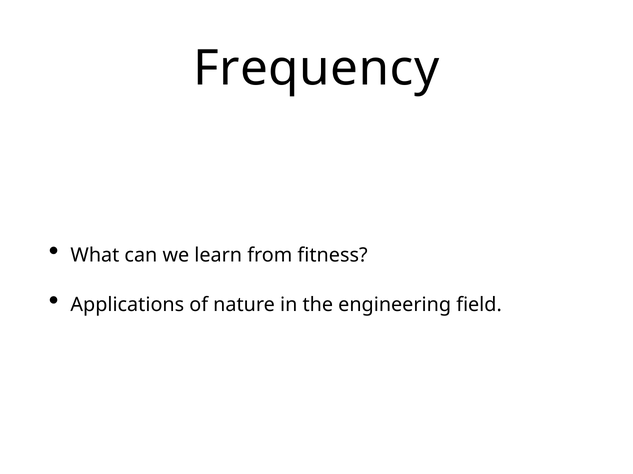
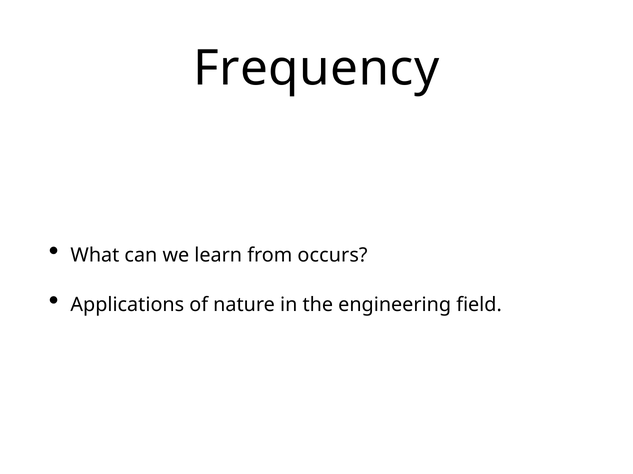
fitness: fitness -> occurs
